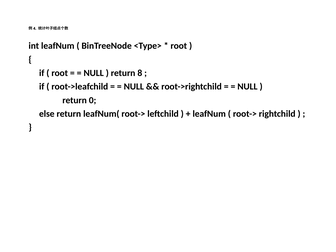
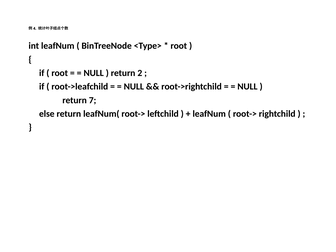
8: 8 -> 2
0: 0 -> 7
